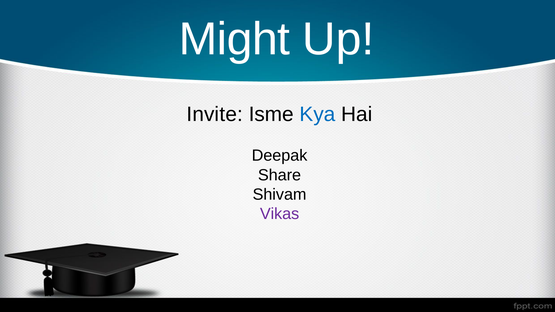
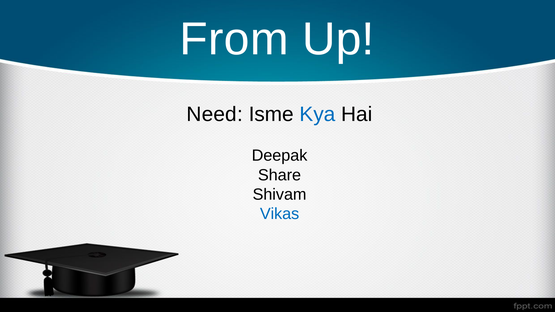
Might: Might -> From
Invite: Invite -> Need
Vikas colour: purple -> blue
